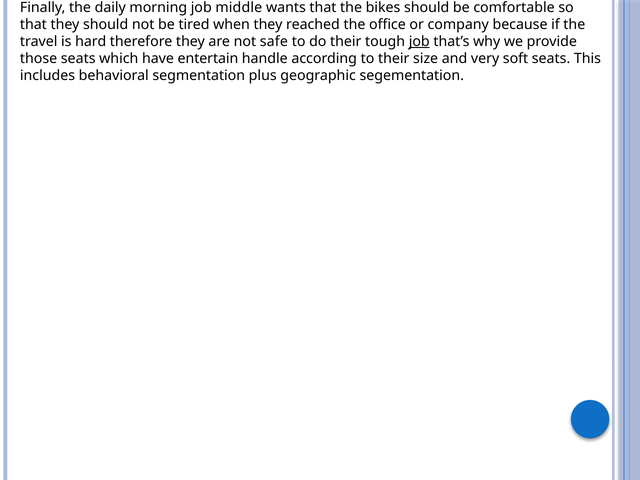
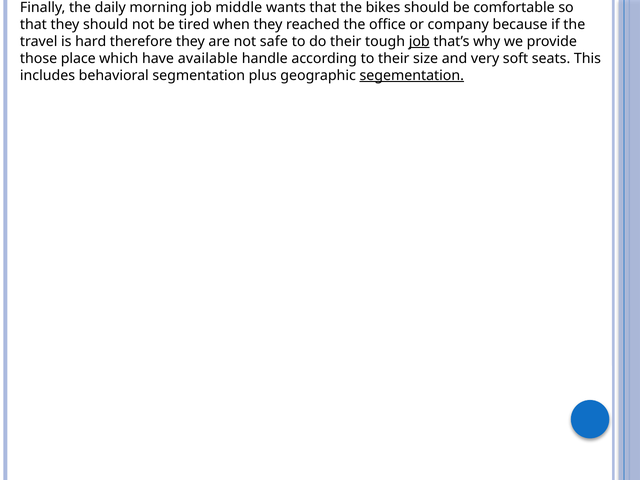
those seats: seats -> place
entertain: entertain -> available
segementation underline: none -> present
